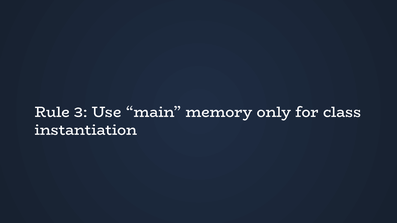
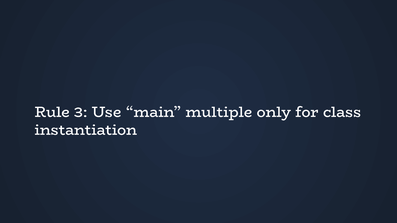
memory: memory -> multiple
